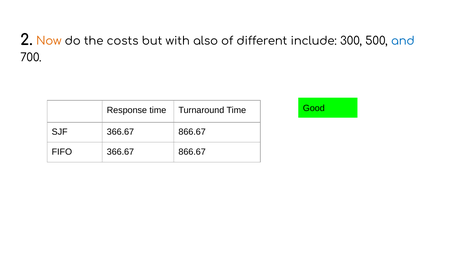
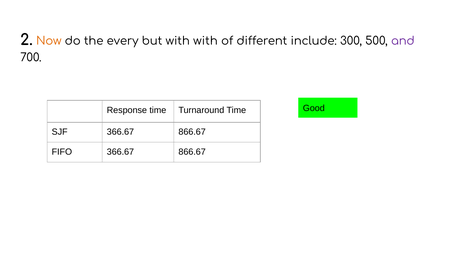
costs: costs -> every
with also: also -> with
and colour: blue -> purple
